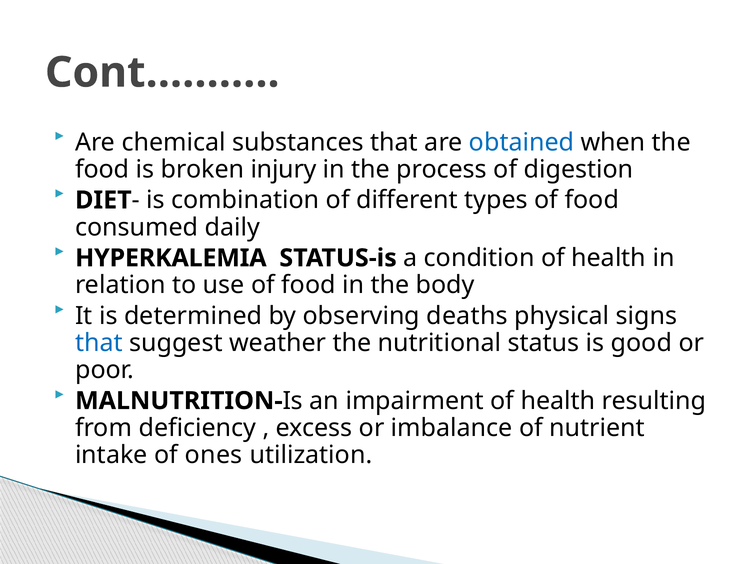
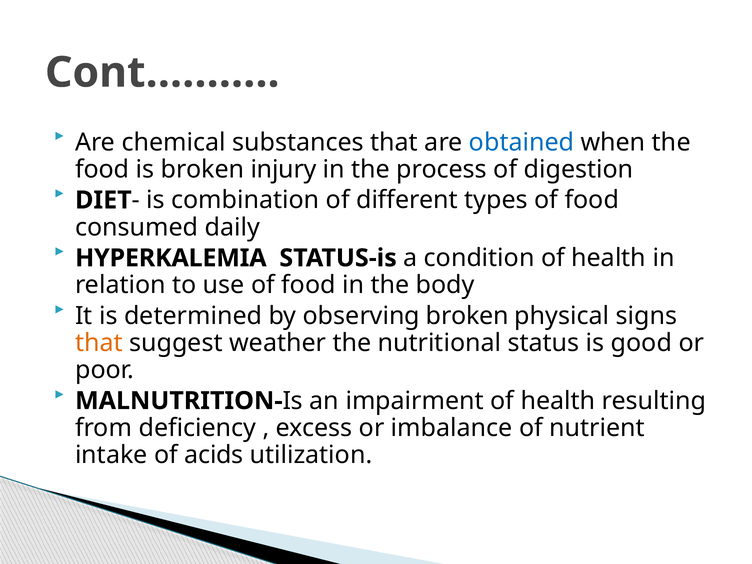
observing deaths: deaths -> broken
that at (99, 343) colour: blue -> orange
ones: ones -> acids
